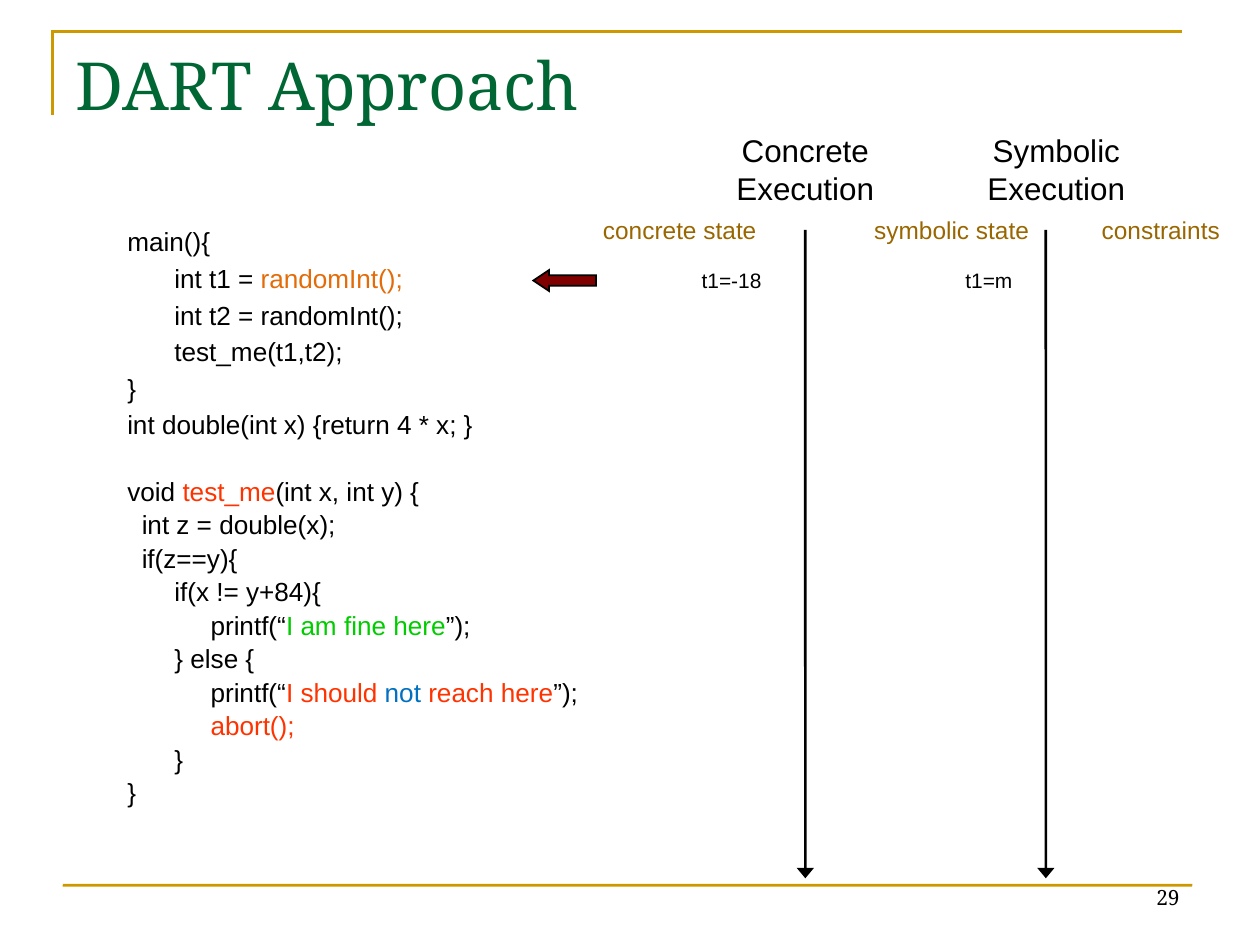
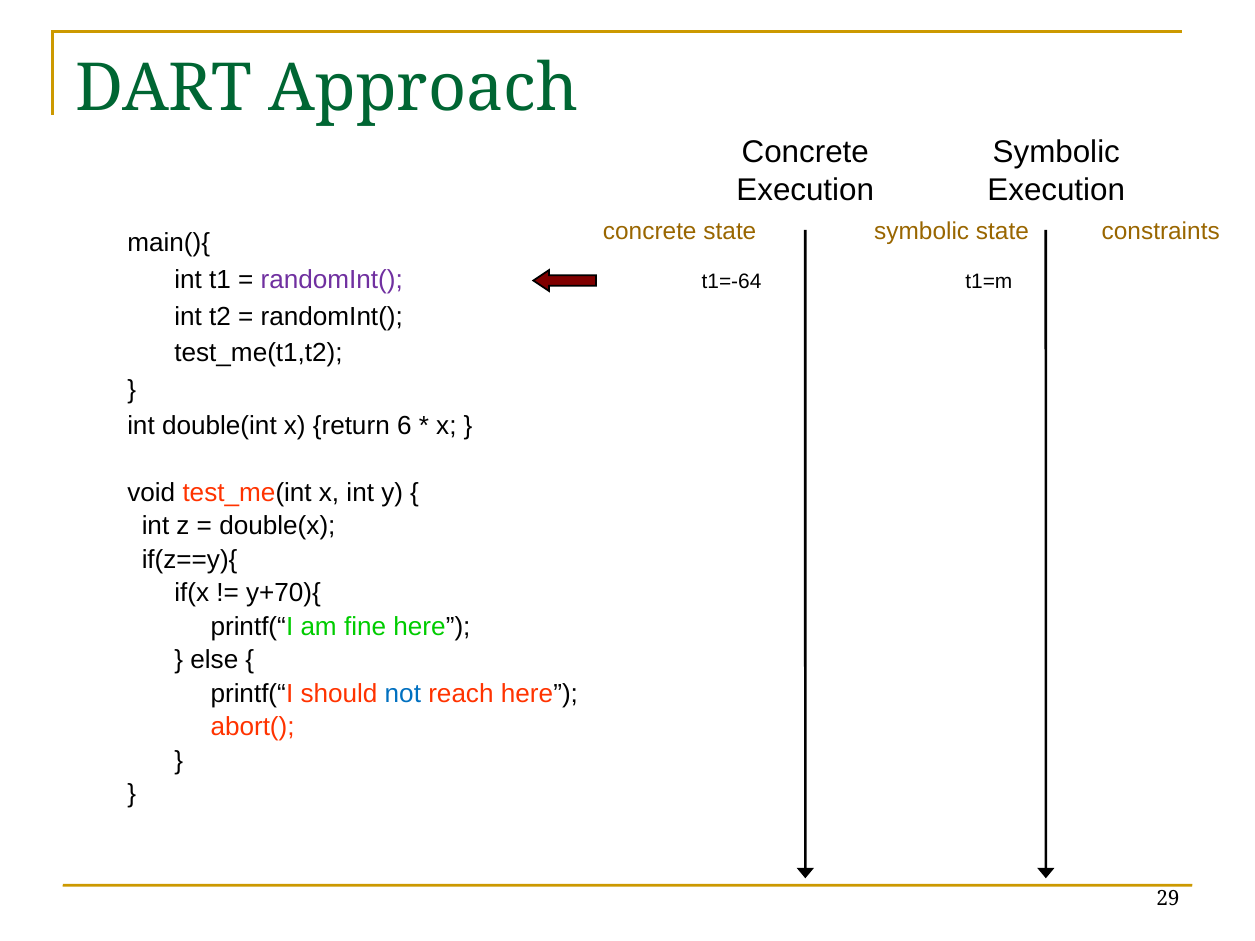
randomInt( at (332, 280) colour: orange -> purple
t1=-18: t1=-18 -> t1=-64
4: 4 -> 6
y+84){: y+84){ -> y+70){
